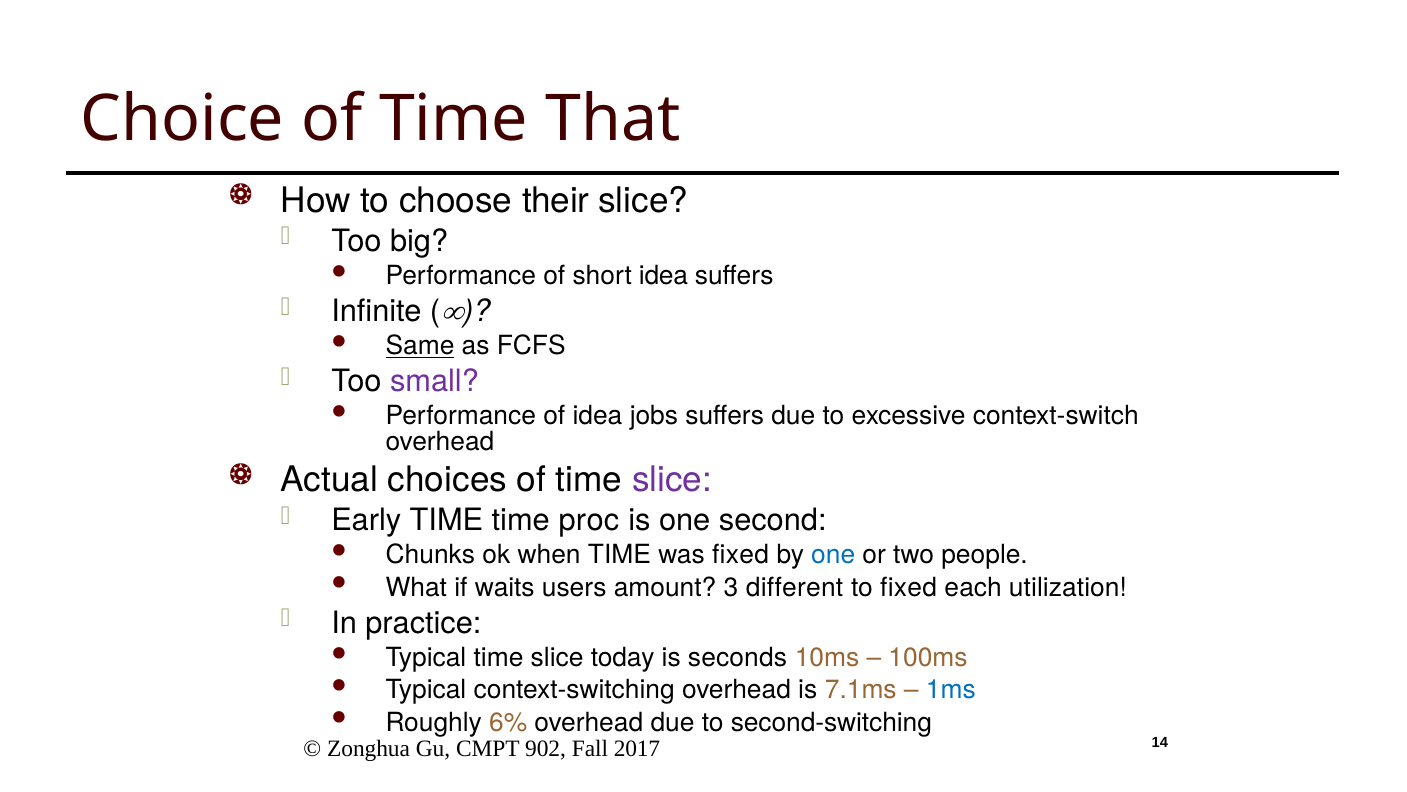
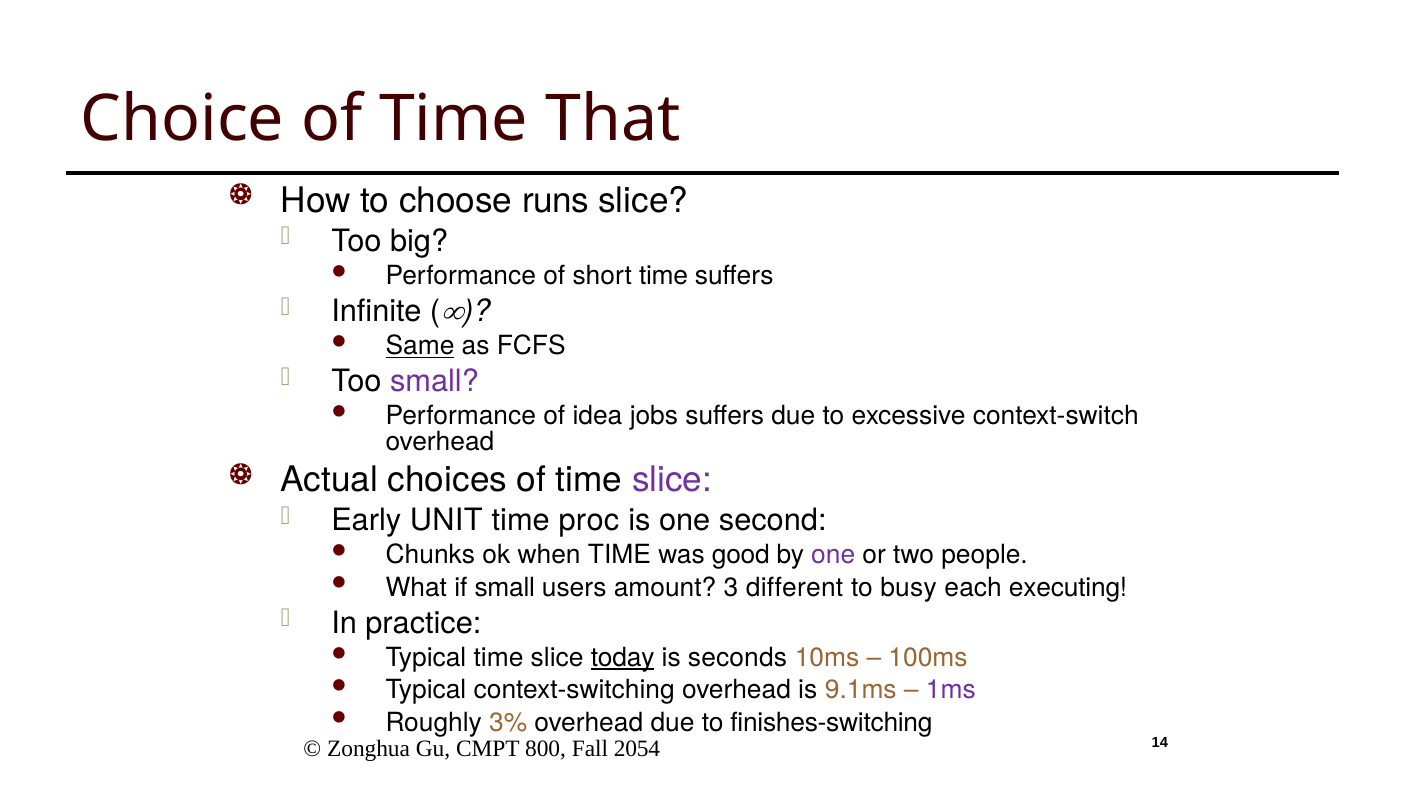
their: their -> runs
short idea: idea -> time
Early TIME: TIME -> UNIT
was fixed: fixed -> good
one at (833, 555) colour: blue -> purple
if waits: waits -> small
to fixed: fixed -> busy
utilization: utilization -> executing
today underline: none -> present
7.1ms: 7.1ms -> 9.1ms
1ms colour: blue -> purple
6%: 6% -> 3%
second-switching: second-switching -> finishes-switching
902: 902 -> 800
2017: 2017 -> 2054
